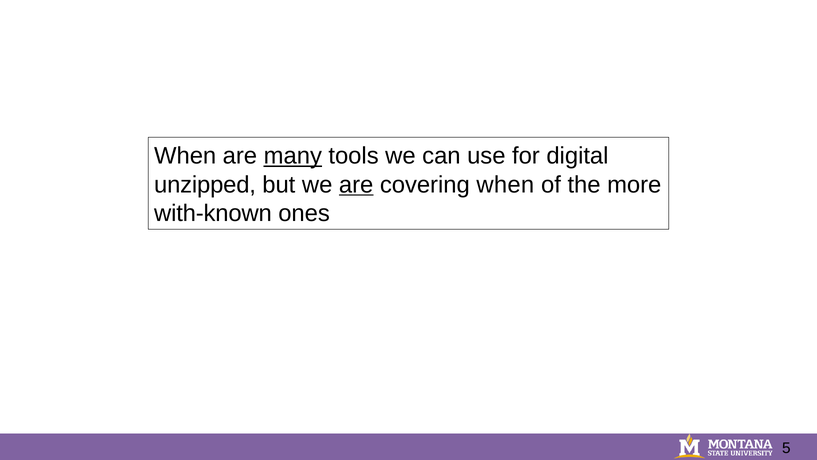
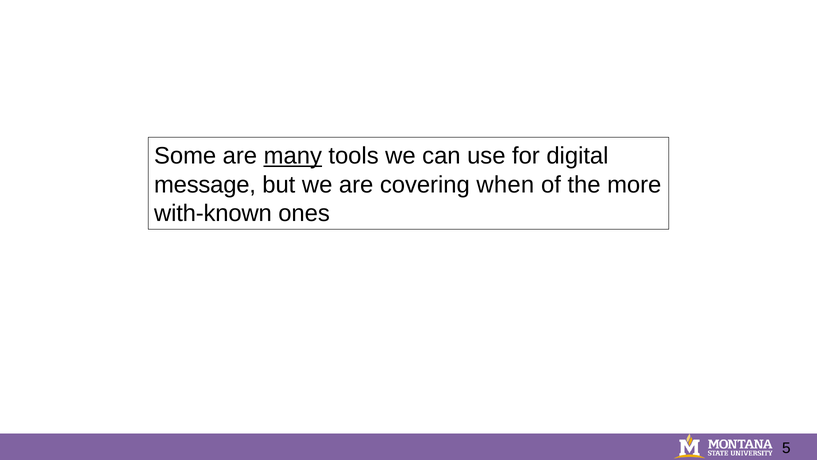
When at (185, 156): When -> Some
unzipped: unzipped -> message
are at (356, 185) underline: present -> none
